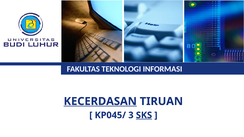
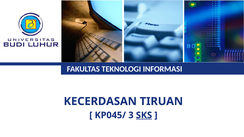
KECERDASAN underline: present -> none
